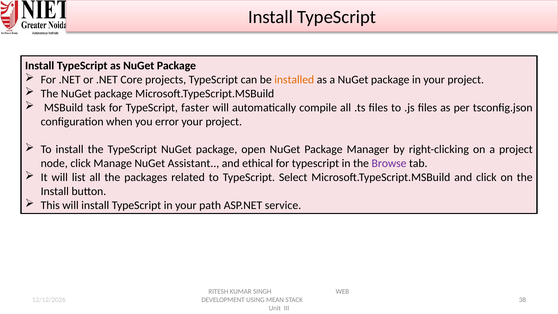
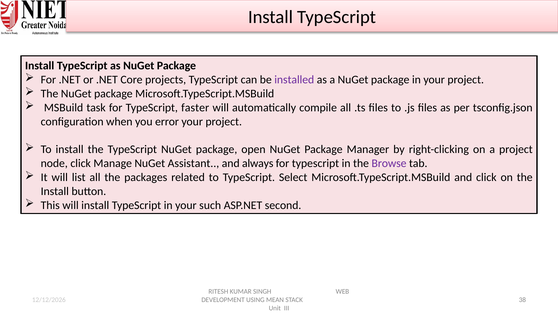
installed colour: orange -> purple
ethical: ethical -> always
path: path -> such
service: service -> second
